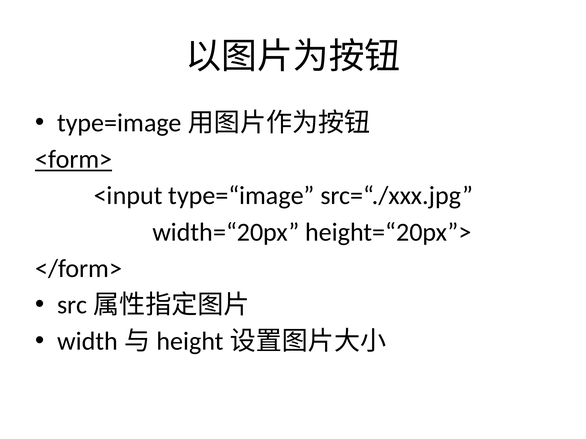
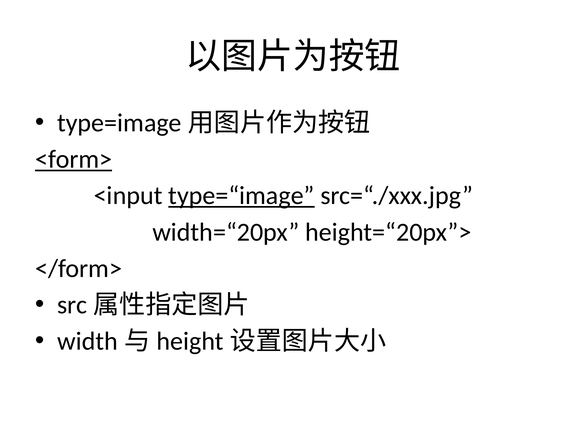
type=“image underline: none -> present
